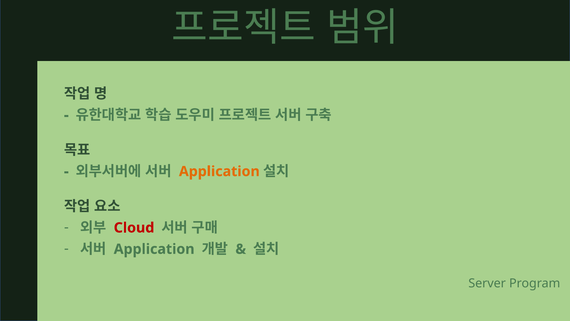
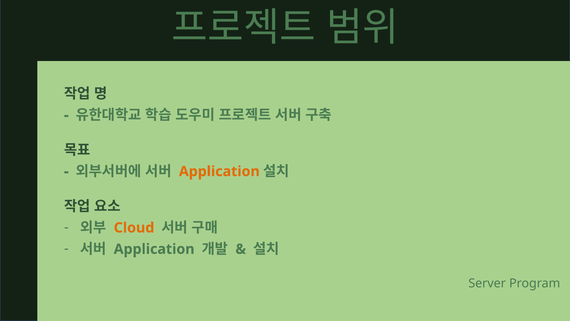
Cloud colour: red -> orange
